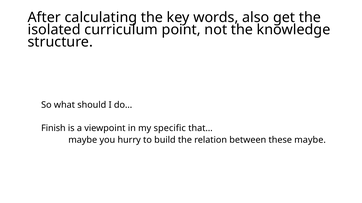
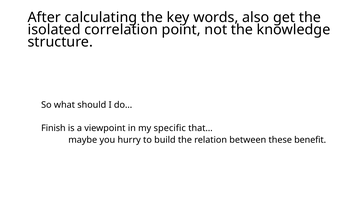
curriculum: curriculum -> correlation
these maybe: maybe -> benefit
